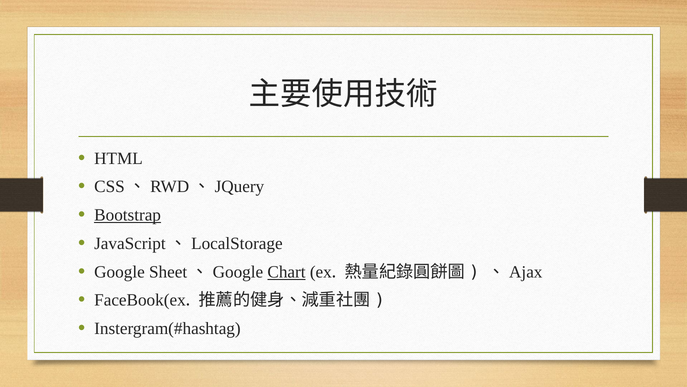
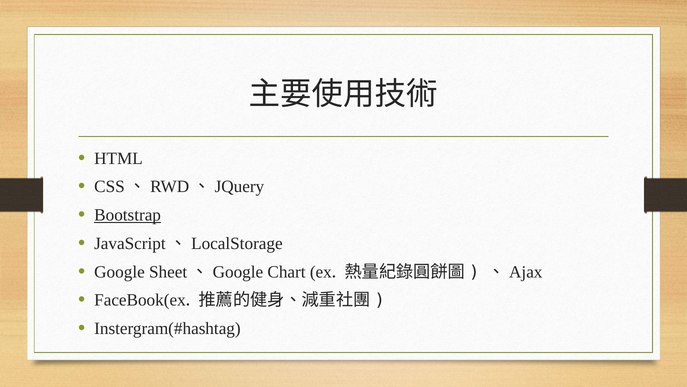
Chart underline: present -> none
